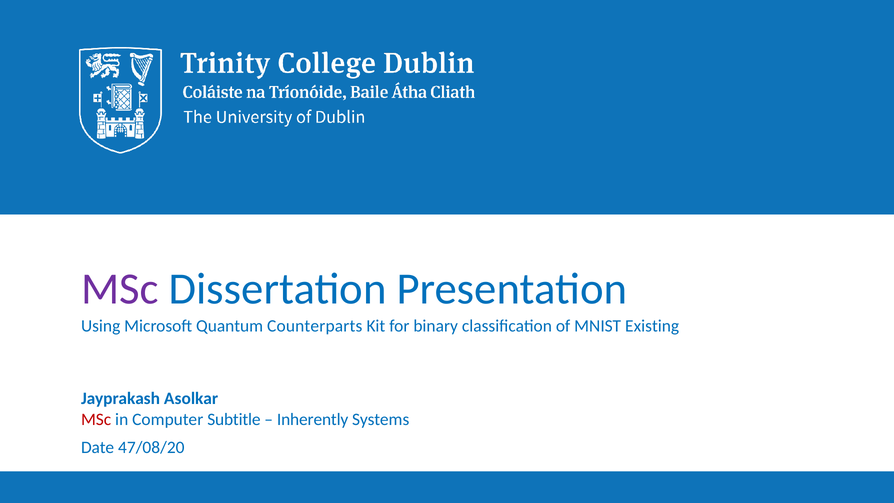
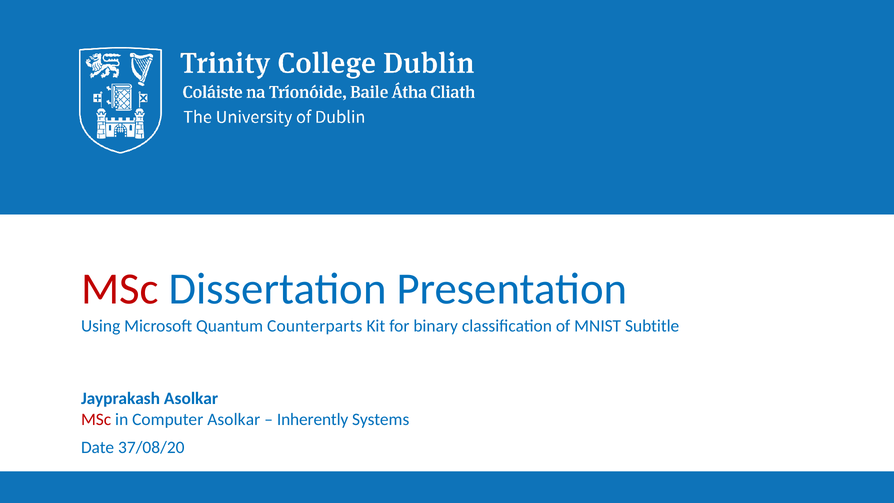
MSc at (120, 289) colour: purple -> red
Existing: Existing -> Subtitle
Computer Subtitle: Subtitle -> Asolkar
47/08/20: 47/08/20 -> 37/08/20
